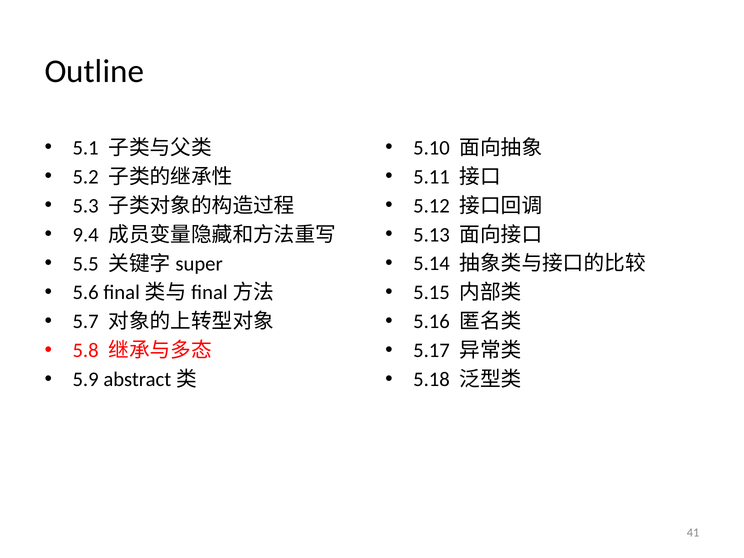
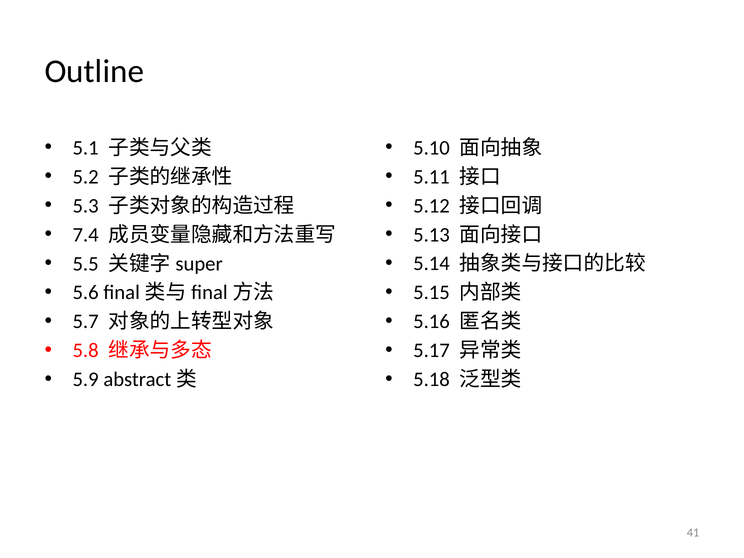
9.4: 9.4 -> 7.4
